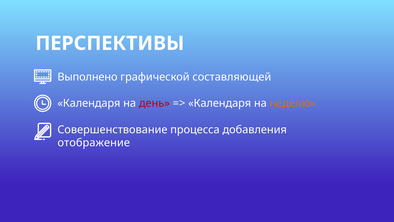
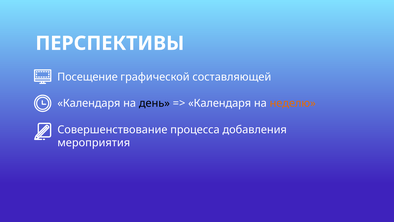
Выполнено: Выполнено -> Посещение
день colour: red -> black
отображение: отображение -> мероприятия
